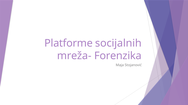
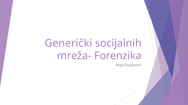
Platforme: Platforme -> Generički
